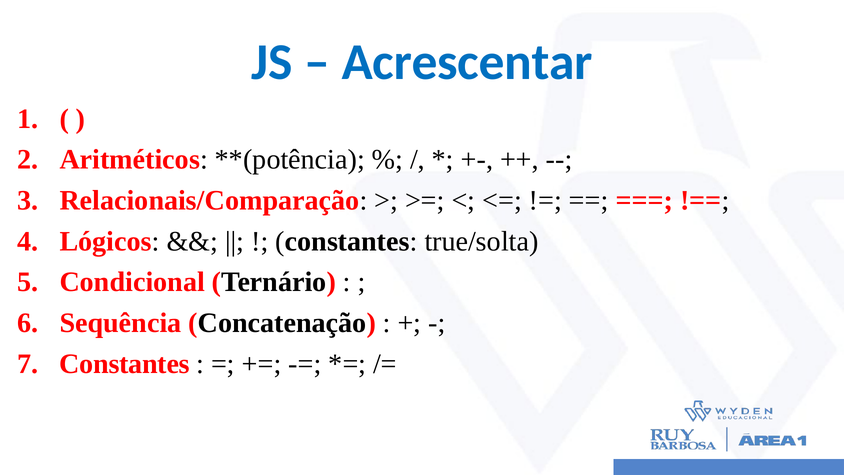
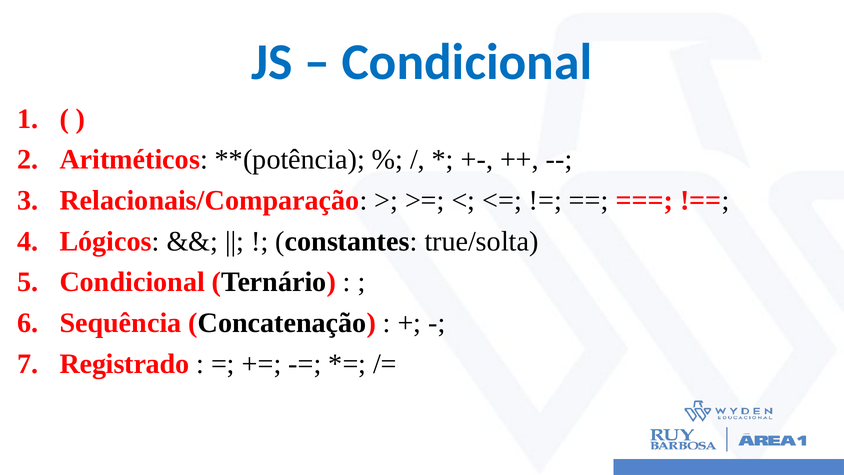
Acrescentar at (467, 62): Acrescentar -> Condicional
Constantes at (125, 364): Constantes -> Registrado
